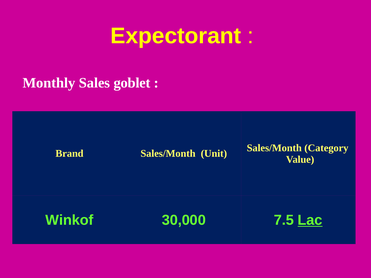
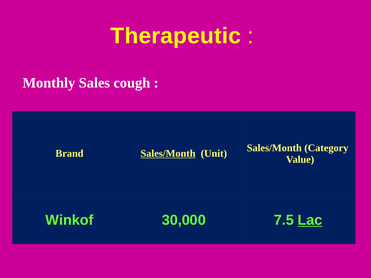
Expectorant: Expectorant -> Therapeutic
goblet: goblet -> cough
Sales/Month at (168, 154) underline: none -> present
